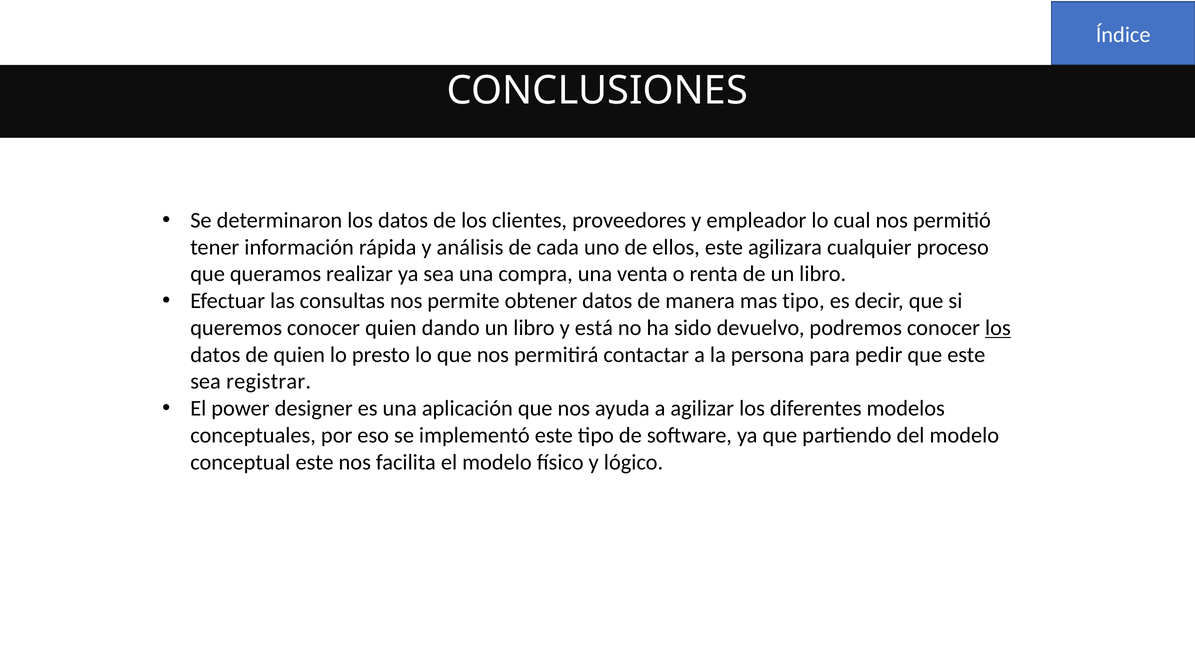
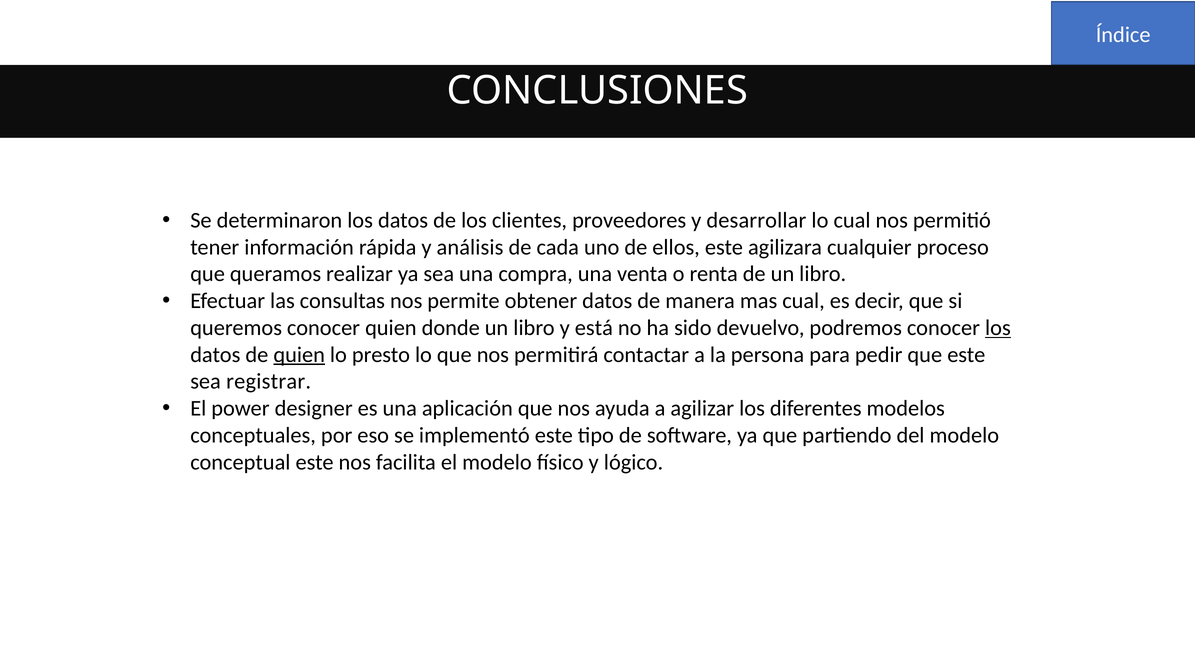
empleador: empleador -> desarrollar
mas tipo: tipo -> cual
dando: dando -> donde
quien at (299, 355) underline: none -> present
